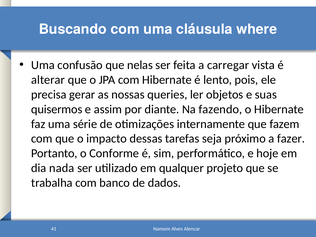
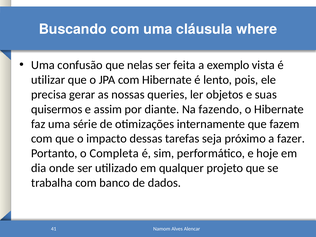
carregar: carregar -> exemplo
alterar: alterar -> utilizar
Conforme: Conforme -> Completa
nada: nada -> onde
